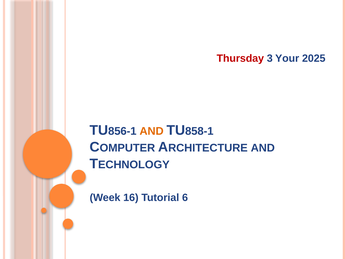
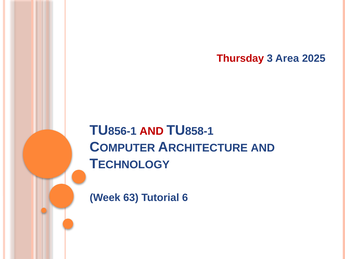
Your: Your -> Area
AND at (152, 131) colour: orange -> red
16: 16 -> 63
